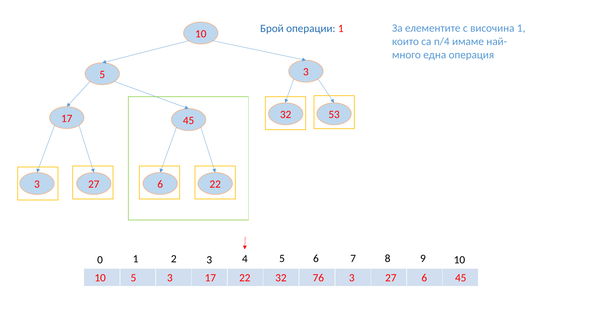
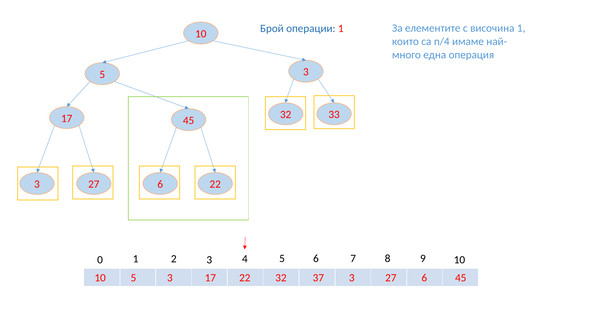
53: 53 -> 33
76: 76 -> 37
